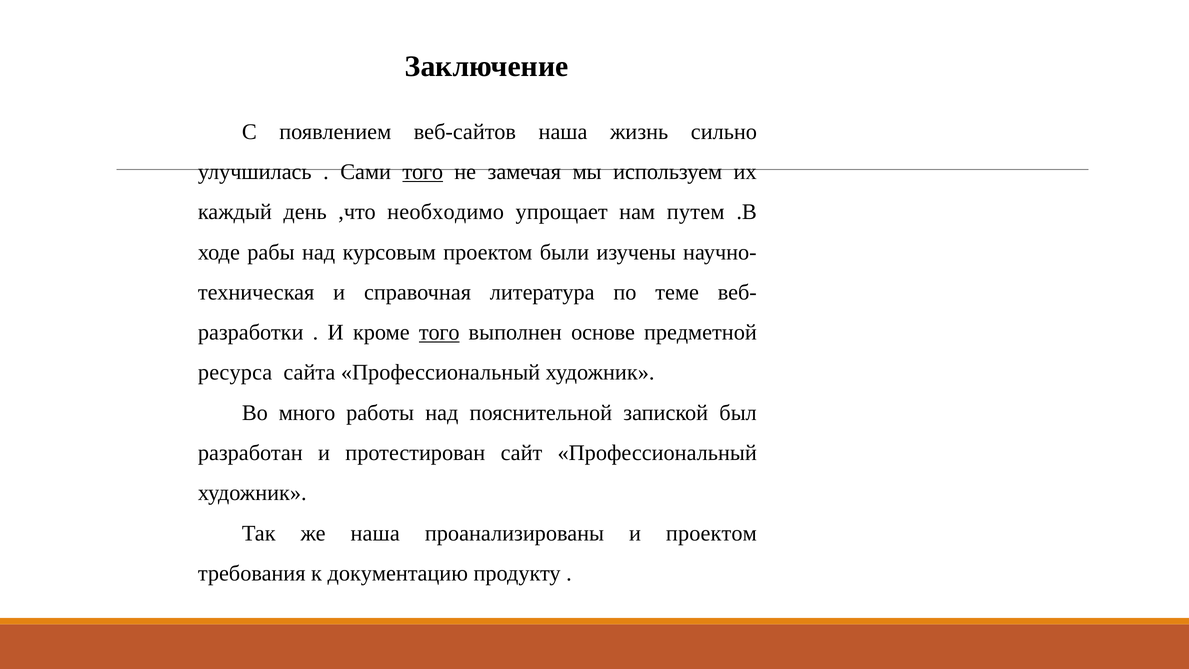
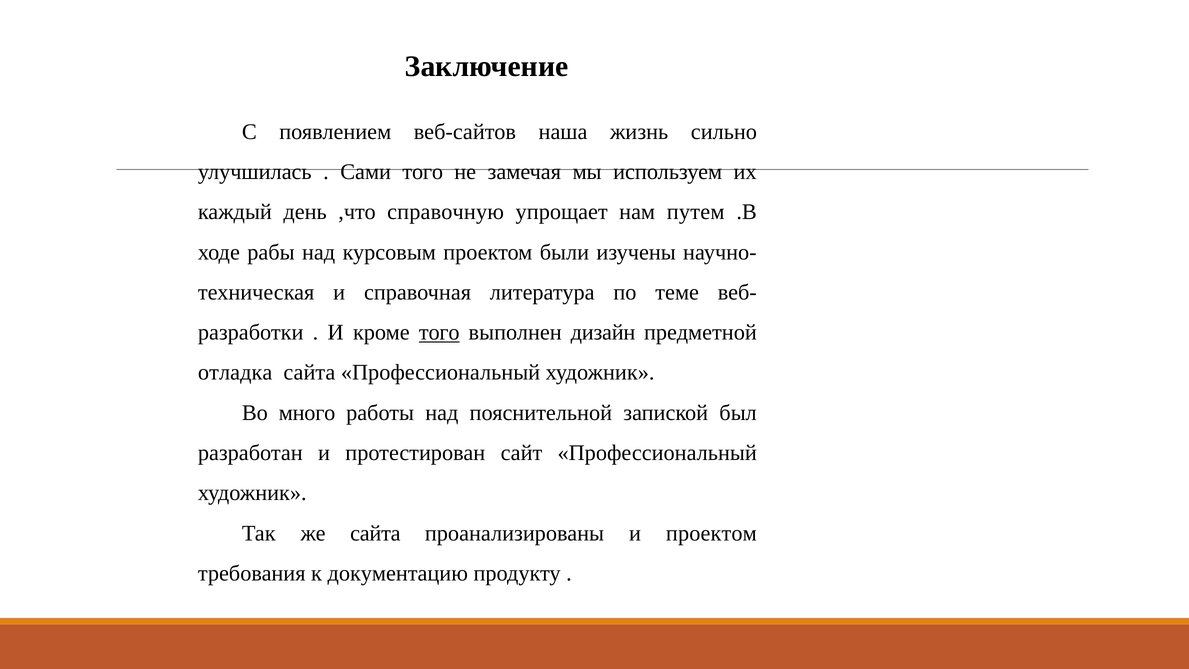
того at (423, 172) underline: present -> none
необходимо: необходимо -> справочную
основе: основе -> дизайн
ресурса: ресурса -> отладка
же наша: наша -> сайта
